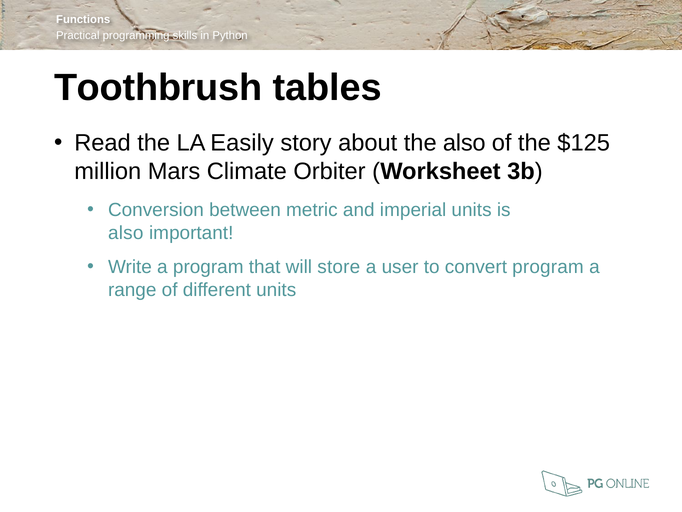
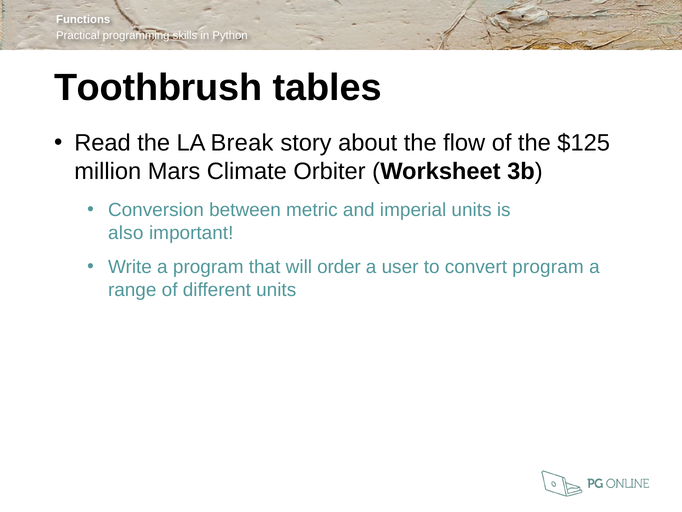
Easily: Easily -> Break
the also: also -> flow
store: store -> order
